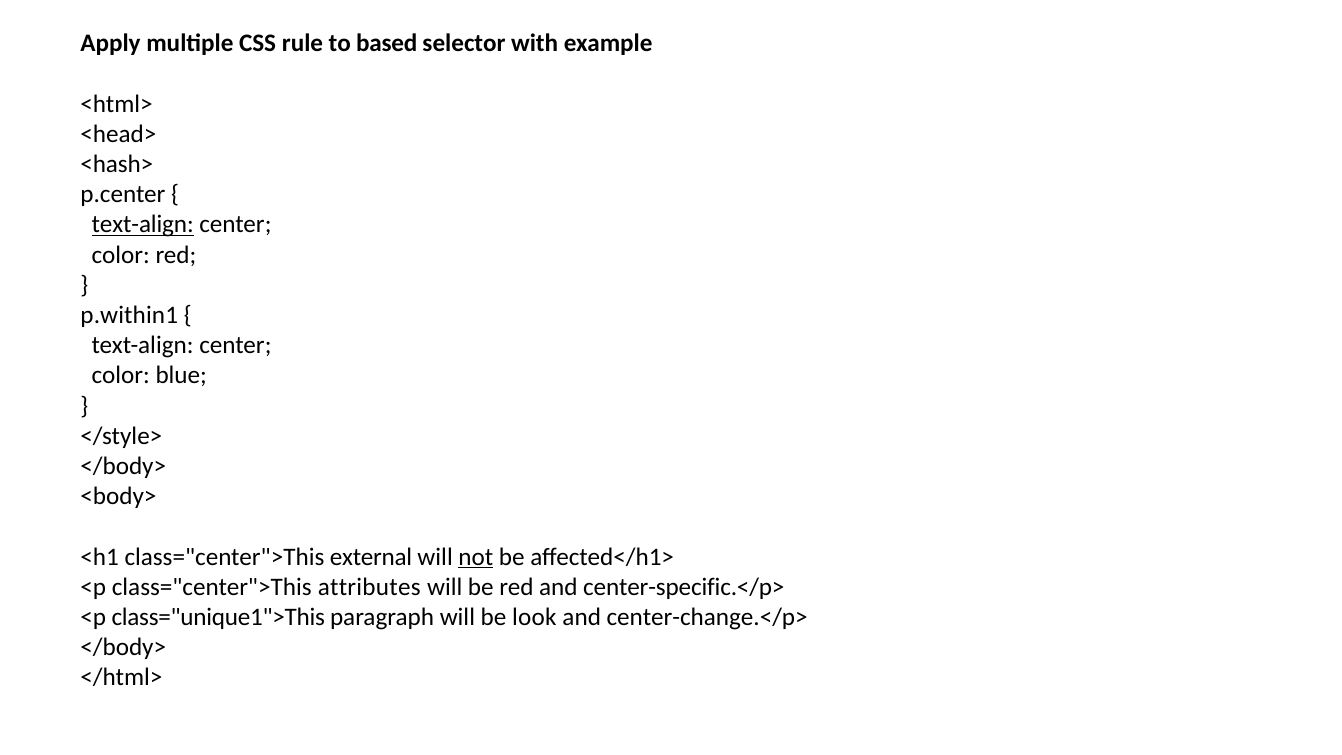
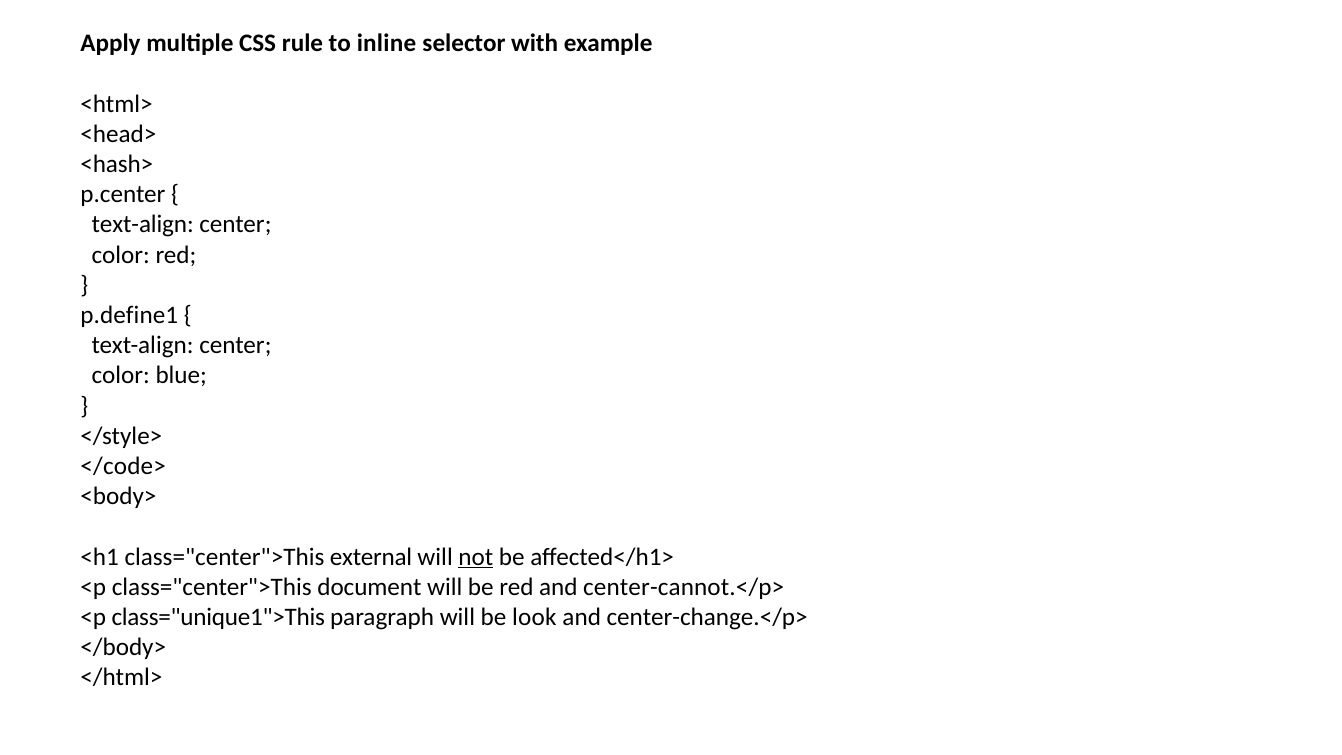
based: based -> inline
text-align at (143, 225) underline: present -> none
p.within1: p.within1 -> p.define1
</body> at (123, 466): </body> -> </code>
attributes: attributes -> document
center-specific.</p>: center-specific.</p> -> center-cannot.</p>
